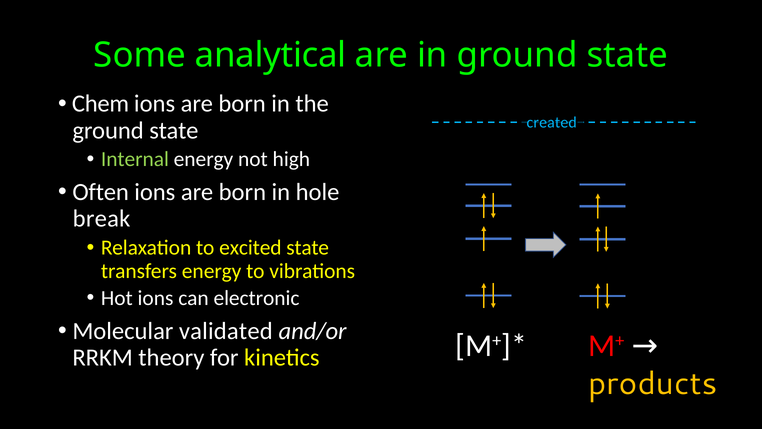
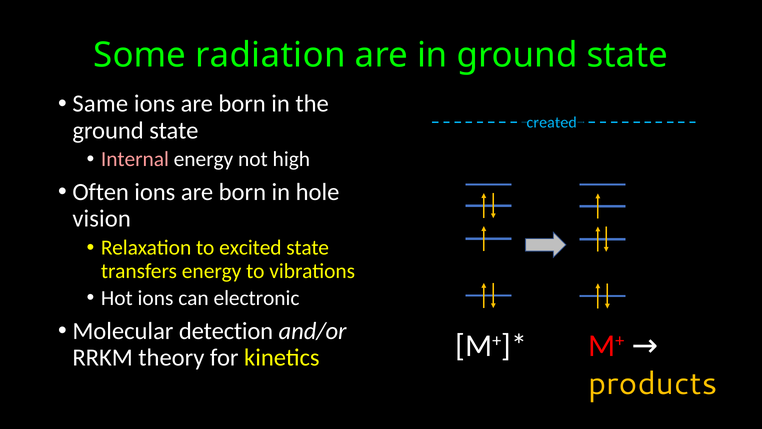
analytical: analytical -> radiation
Chem: Chem -> Same
Internal colour: light green -> pink
break: break -> vision
validated: validated -> detection
